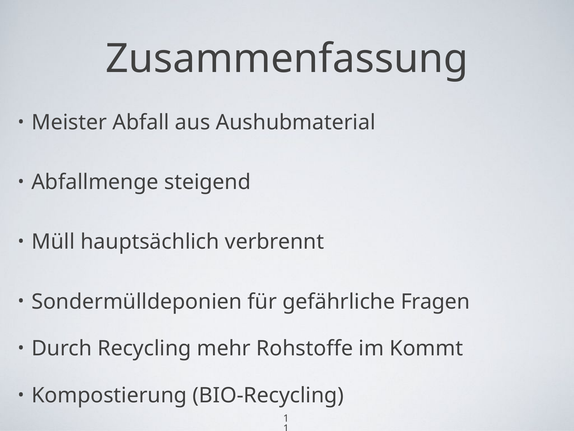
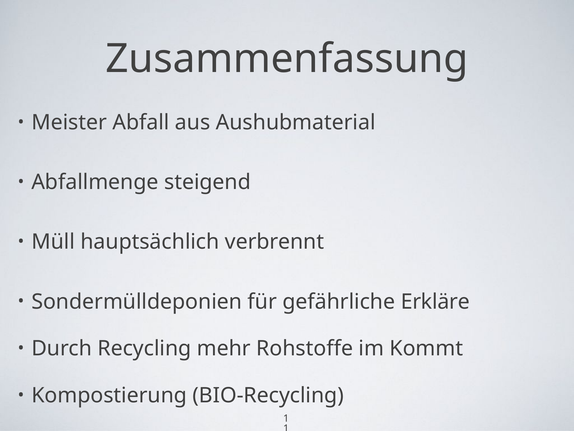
Fragen: Fragen -> Erkläre
